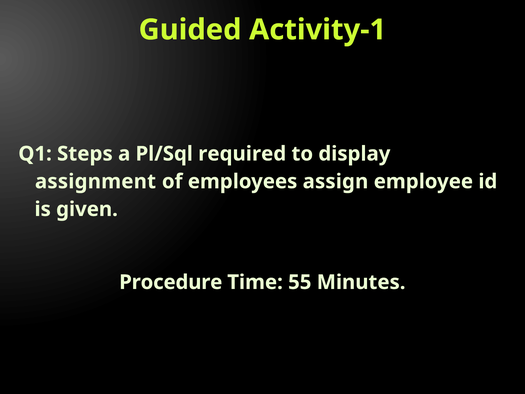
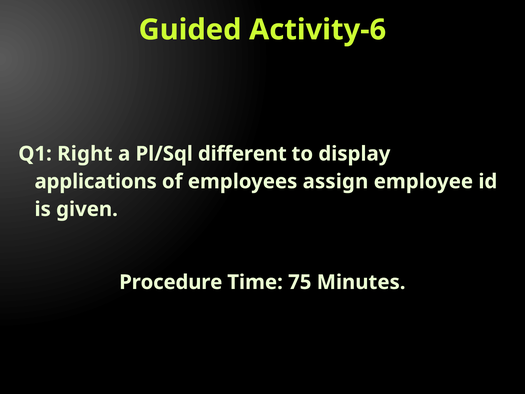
Activity-1: Activity-1 -> Activity-6
Steps: Steps -> Right
required: required -> different
assignment: assignment -> applications
55: 55 -> 75
